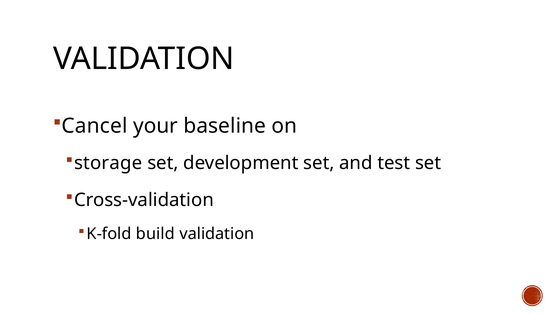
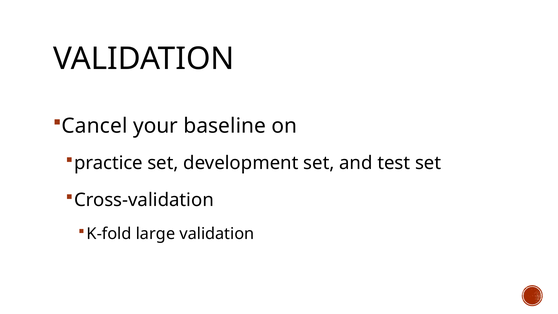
storage: storage -> practice
build: build -> large
